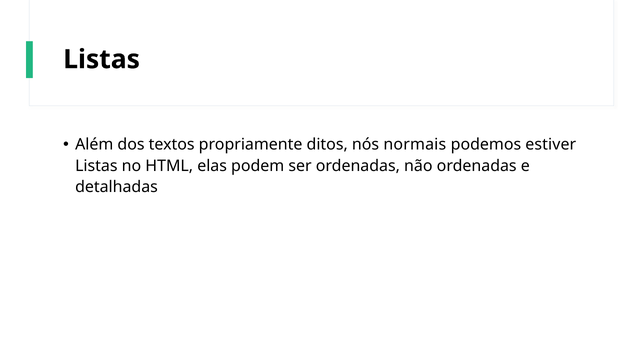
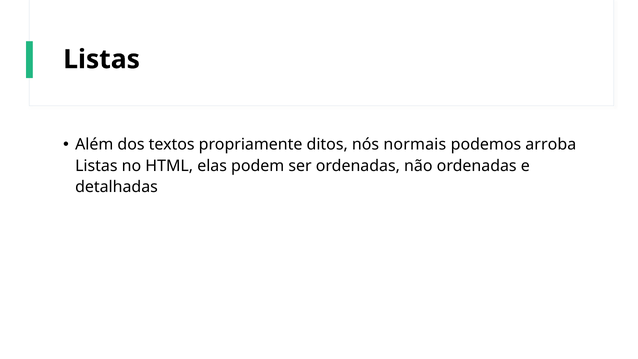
estiver: estiver -> arroba
